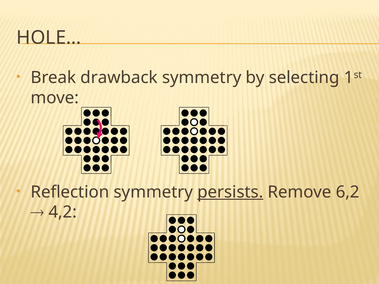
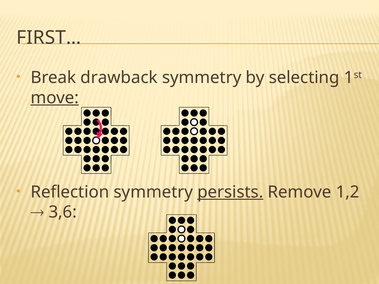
HOLE…: HOLE… -> FIRST…
move underline: none -> present
6,2: 6,2 -> 1,2
4,2: 4,2 -> 3,6
